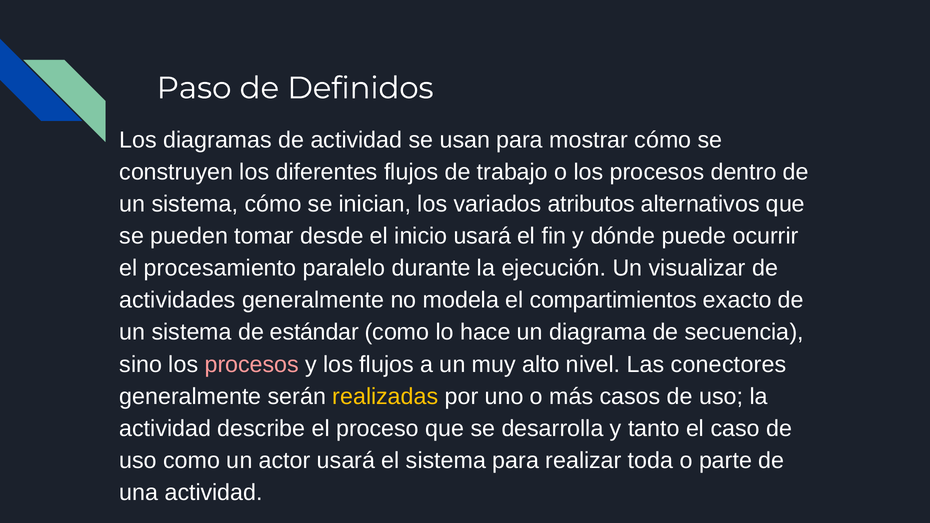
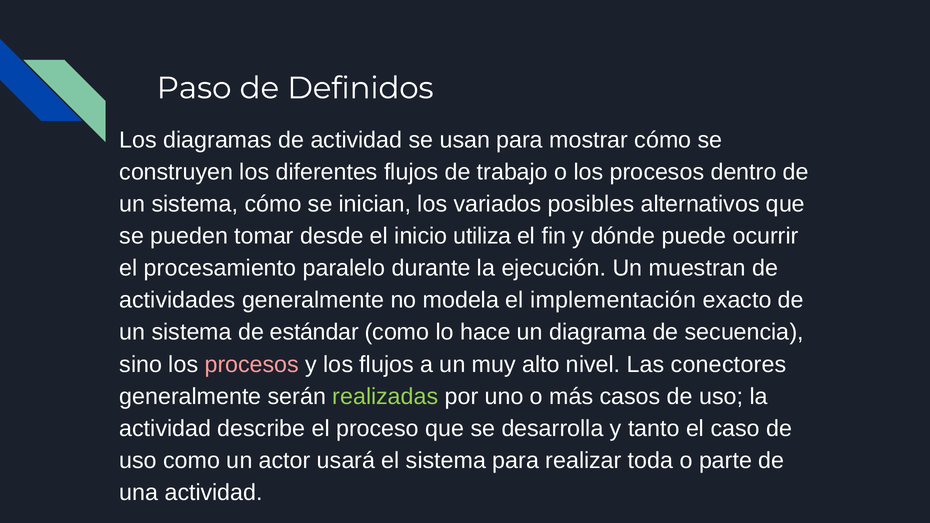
atributos: atributos -> posibles
inicio usará: usará -> utiliza
visualizar: visualizar -> muestran
compartimientos: compartimientos -> implementación
realizadas colour: yellow -> light green
